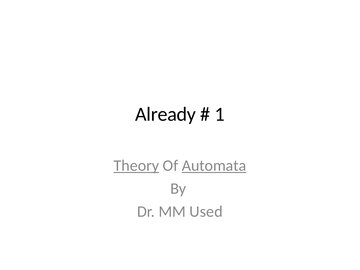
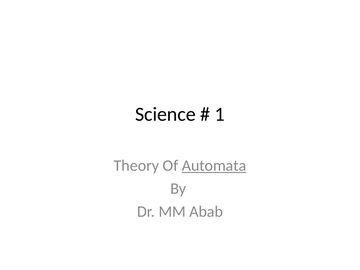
Already: Already -> Science
Theory underline: present -> none
Used: Used -> Abab
